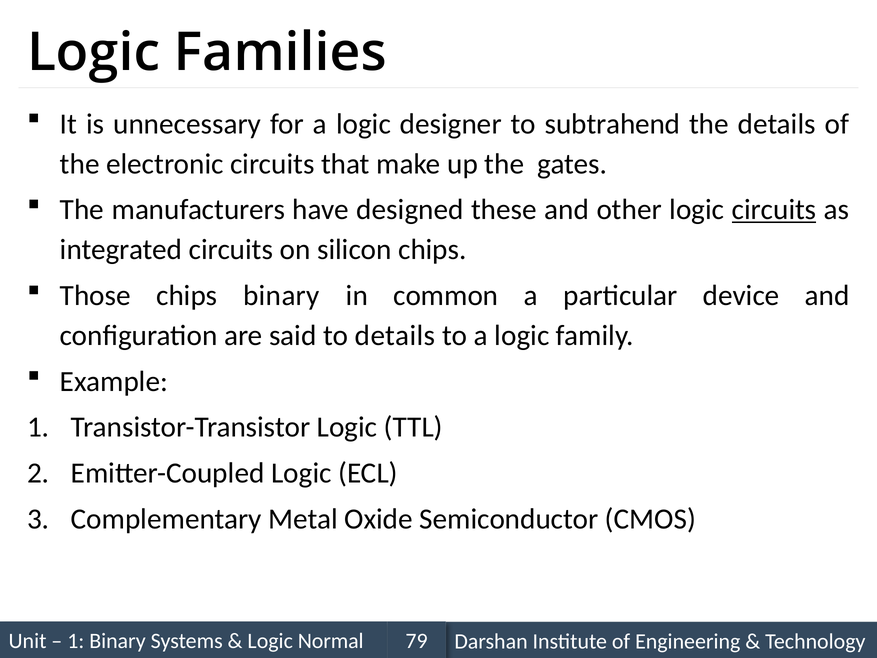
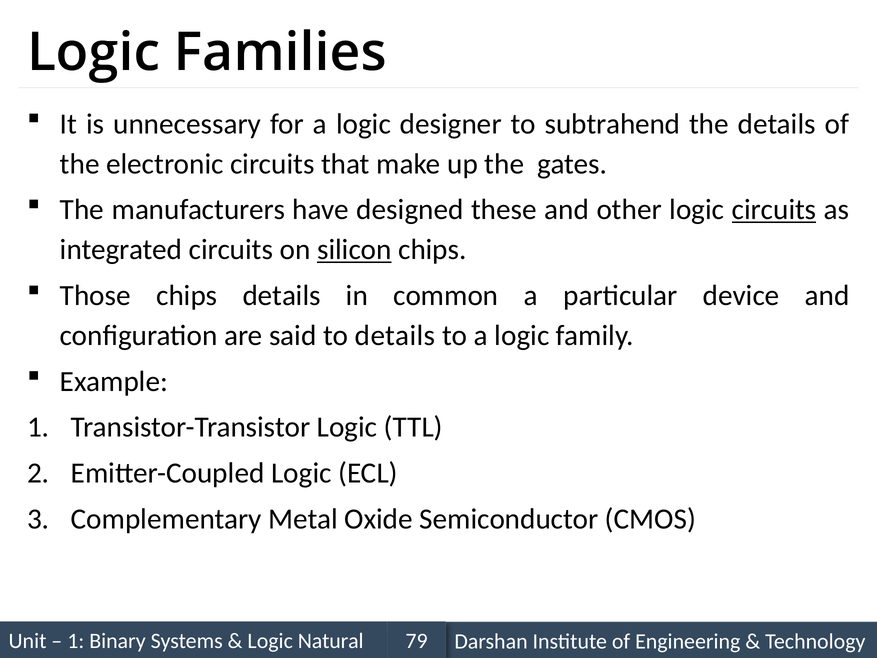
silicon underline: none -> present
chips binary: binary -> details
Normal: Normal -> Natural
